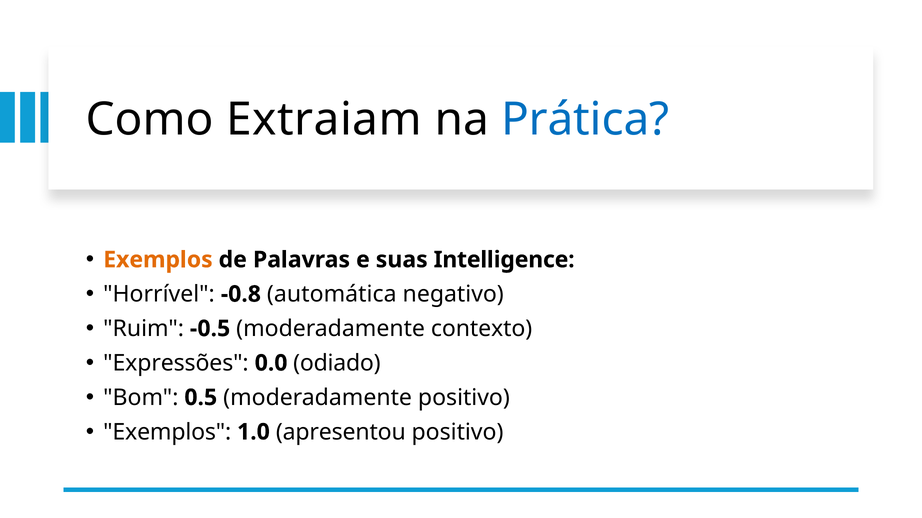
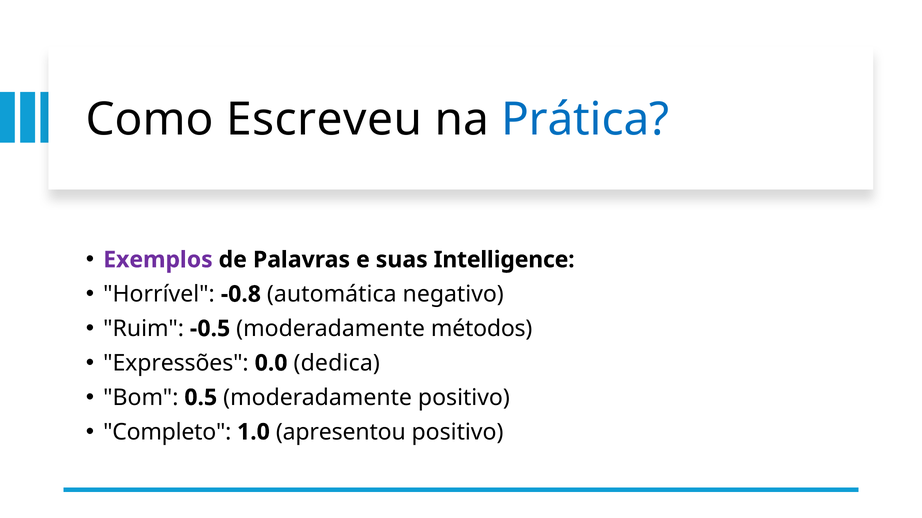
Extraiam: Extraiam -> Escreveu
Exemplos at (158, 260) colour: orange -> purple
contexto: contexto -> métodos
odiado: odiado -> dedica
Exemplos at (167, 432): Exemplos -> Completo
